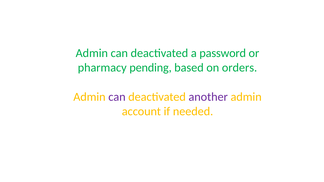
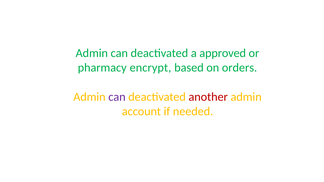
password: password -> approved
pending: pending -> encrypt
another colour: purple -> red
